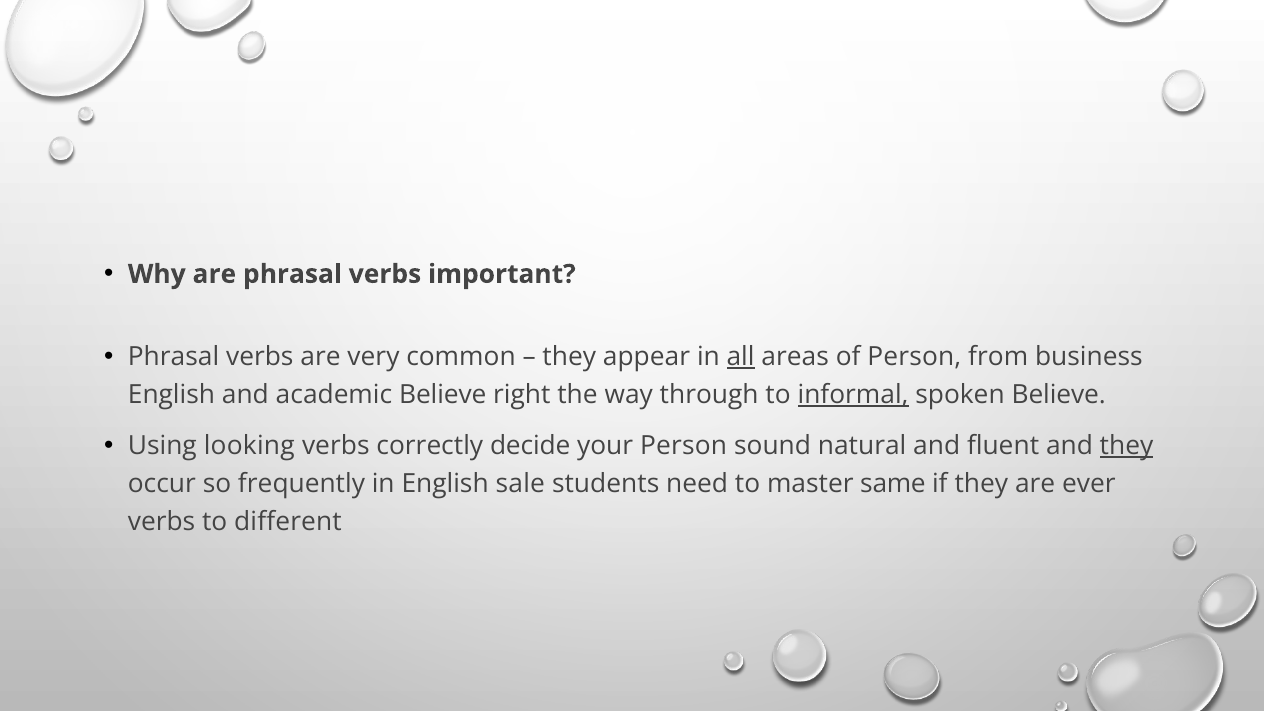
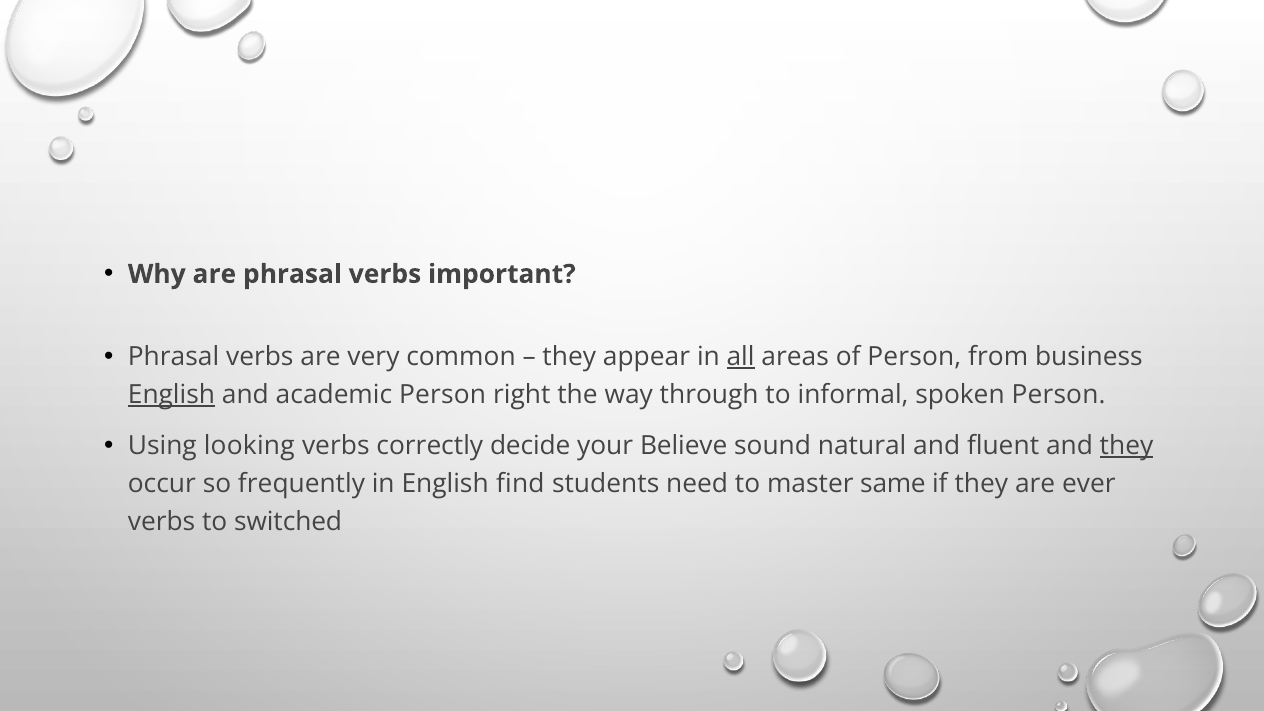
English at (171, 395) underline: none -> present
academic Believe: Believe -> Person
informal underline: present -> none
spoken Believe: Believe -> Person
your Person: Person -> Believe
sale: sale -> find
different: different -> switched
